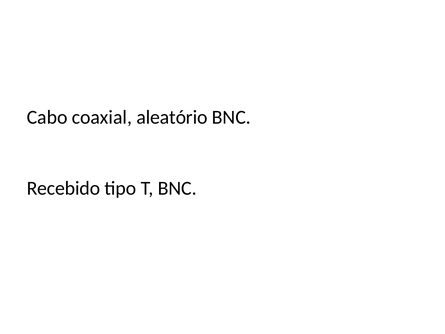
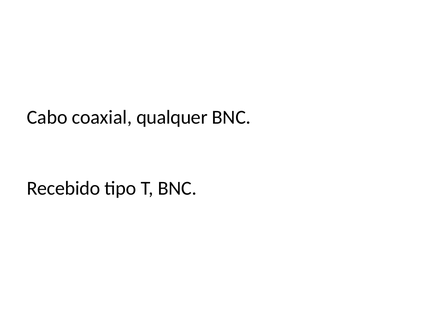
aleatório: aleatório -> qualquer
